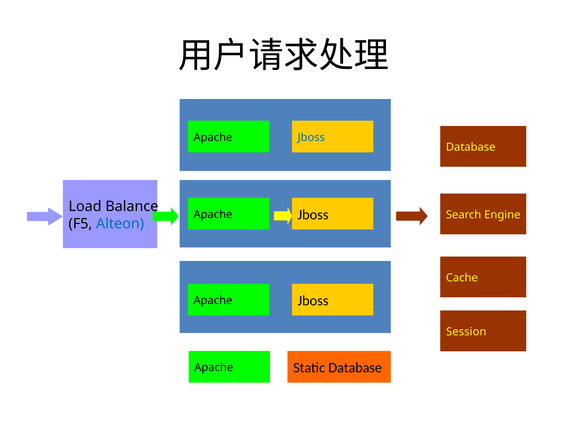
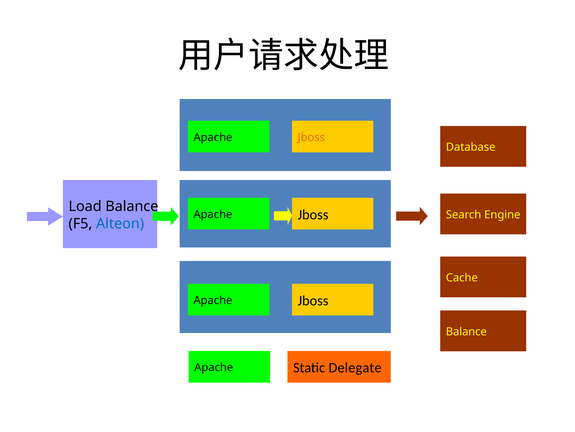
Jboss at (311, 137) colour: blue -> orange
Session at (466, 331): Session -> Balance
Static Database: Database -> Delegate
